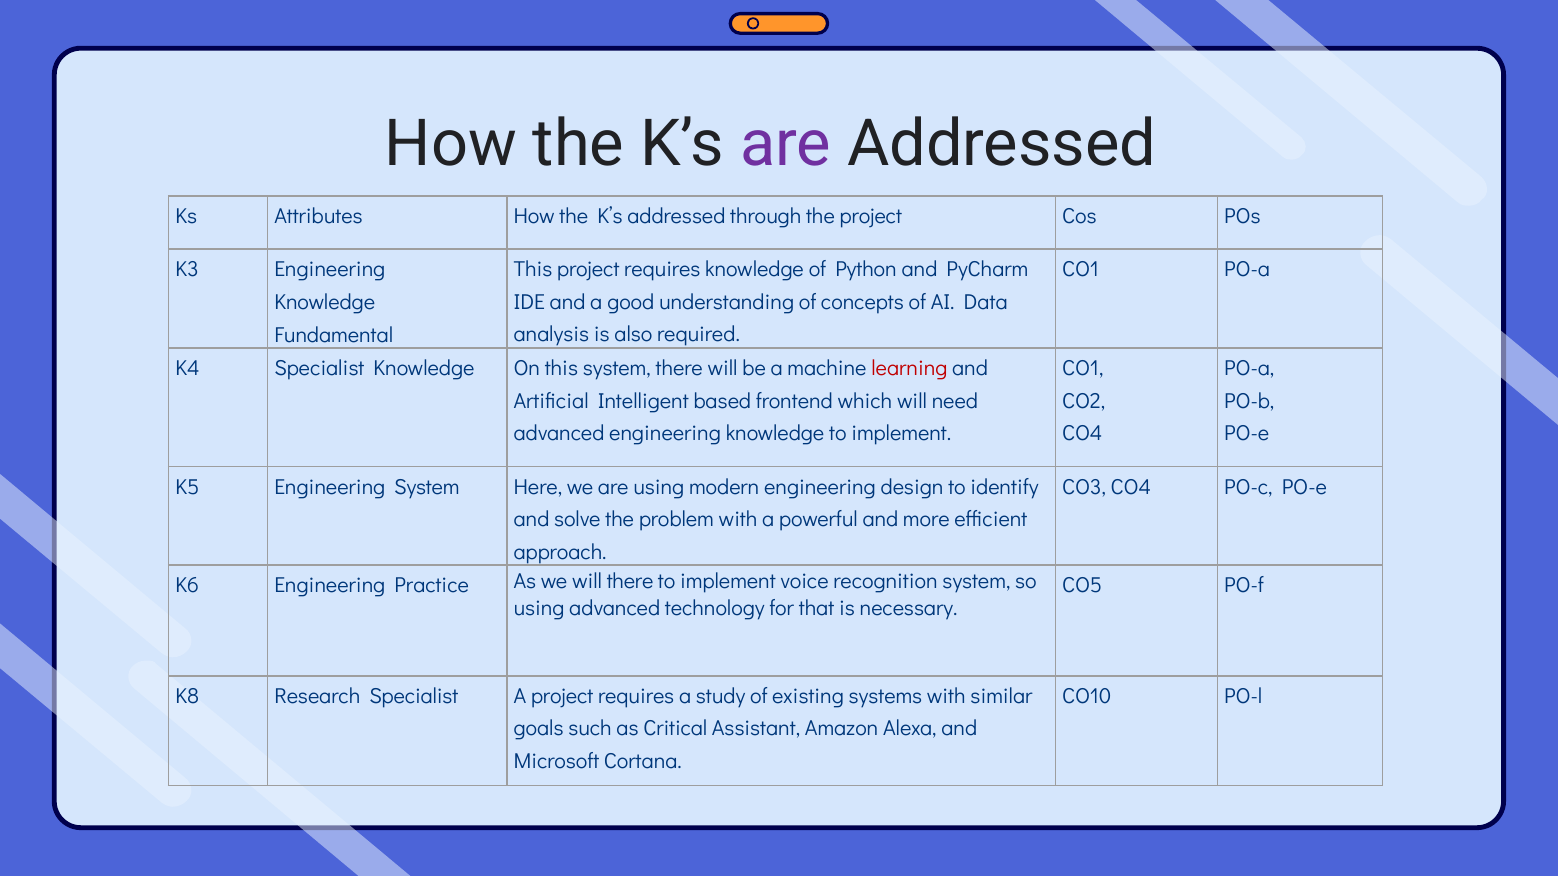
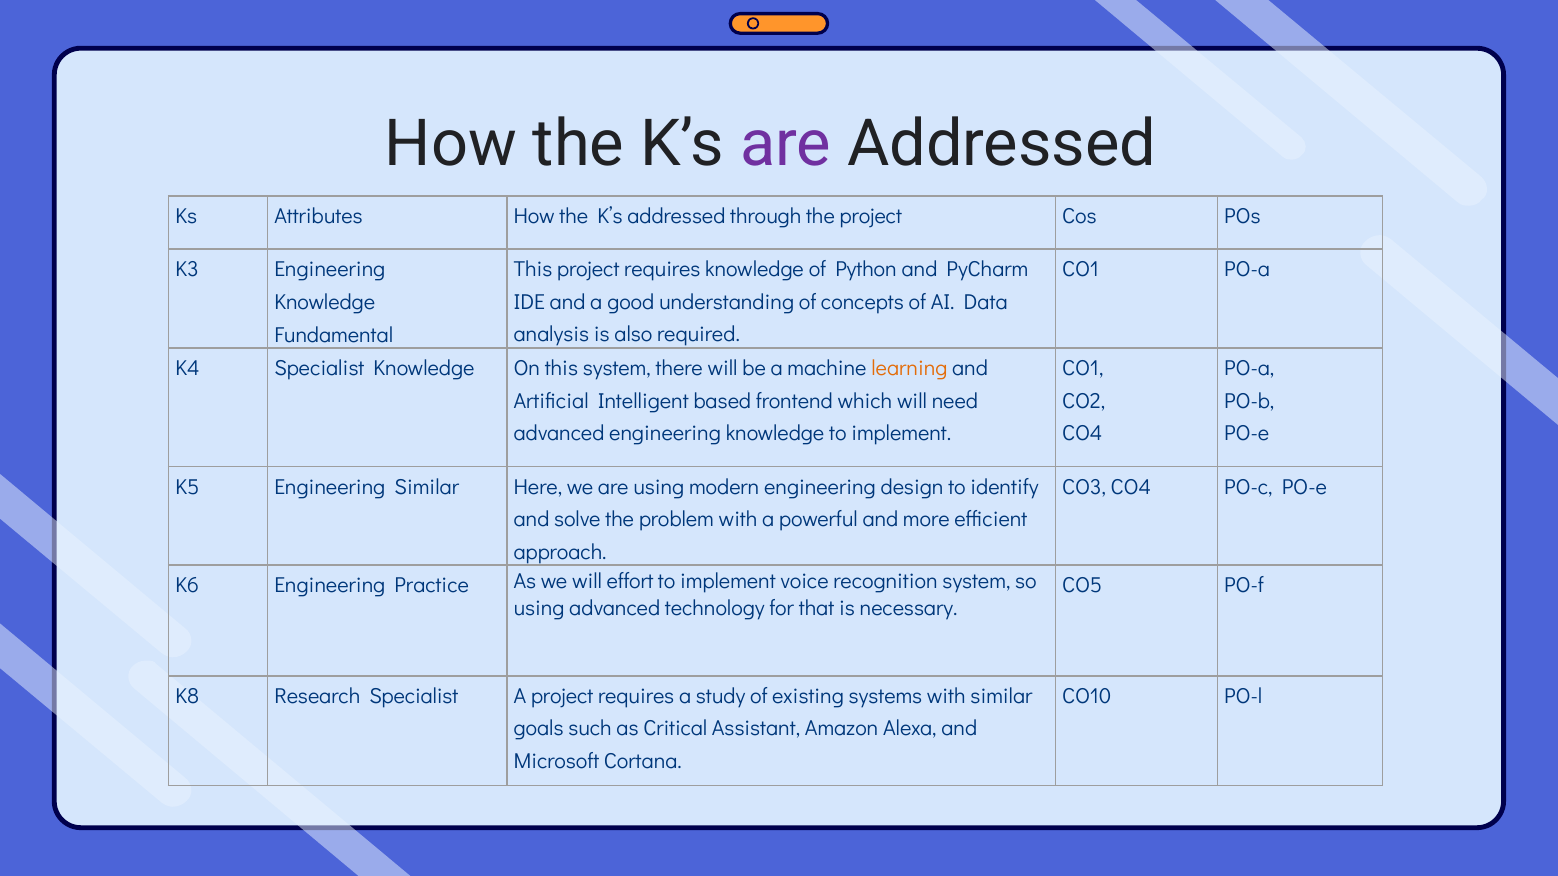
learning colour: red -> orange
Engineering System: System -> Similar
will there: there -> effort
